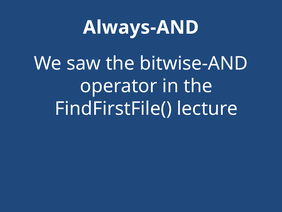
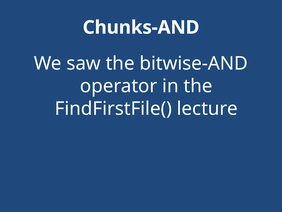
Always-AND: Always-AND -> Chunks-AND
